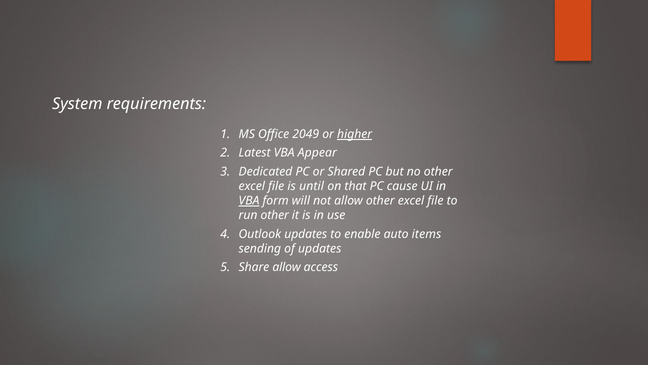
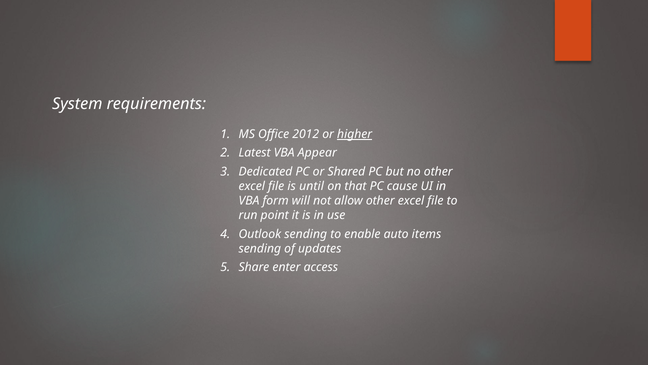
2049: 2049 -> 2012
VBA at (249, 201) underline: present -> none
run other: other -> point
Outlook updates: updates -> sending
Share allow: allow -> enter
